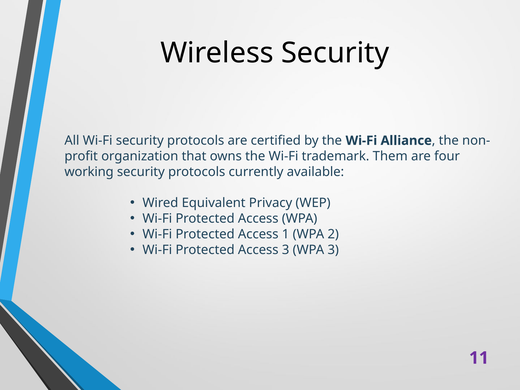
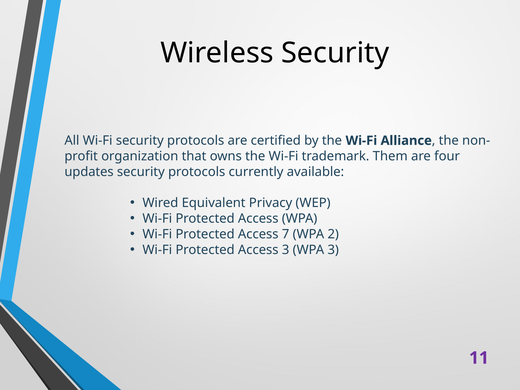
working: working -> updates
1: 1 -> 7
